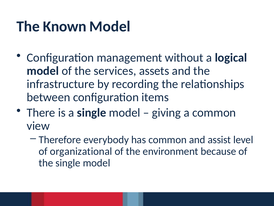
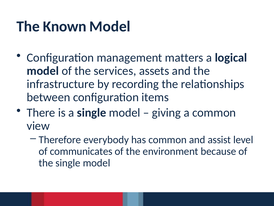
without: without -> matters
organizational: organizational -> communicates
